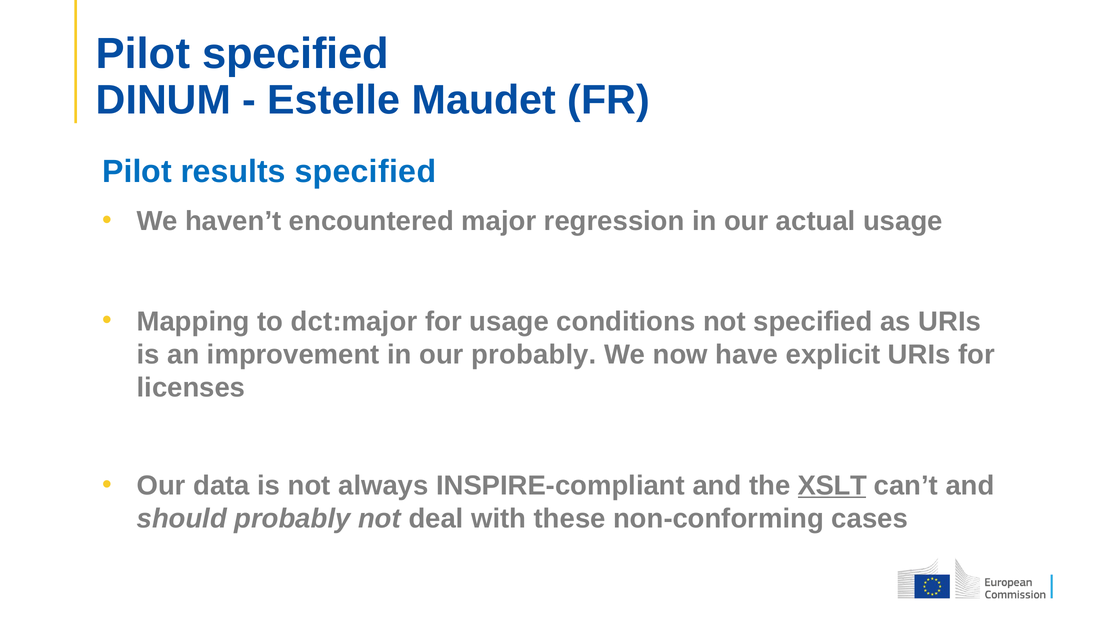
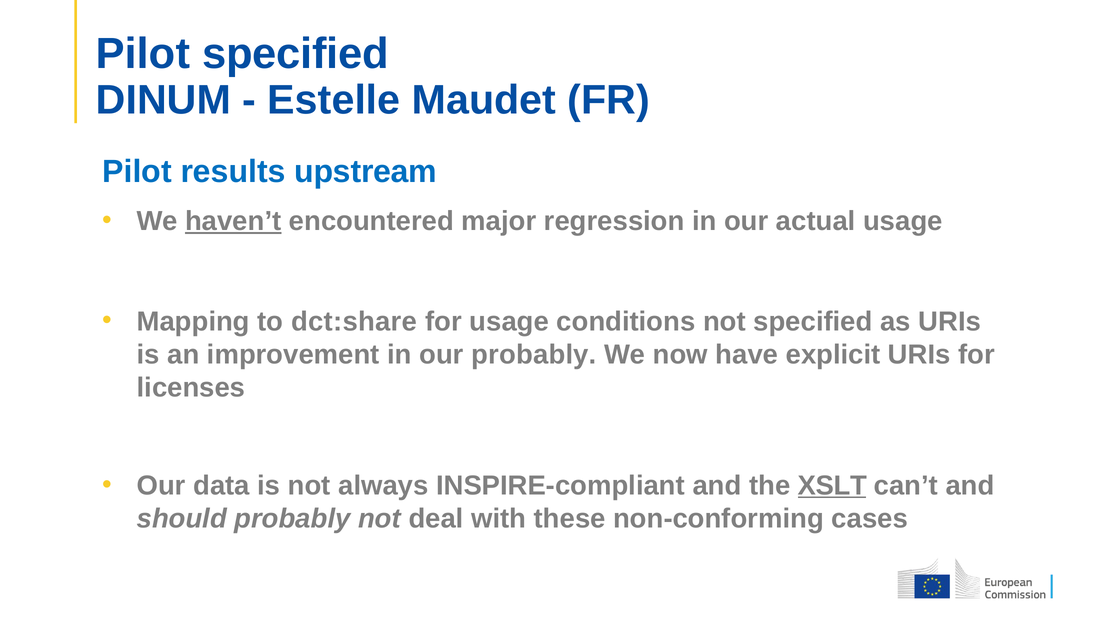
results specified: specified -> upstream
haven’t underline: none -> present
dct:major: dct:major -> dct:share
